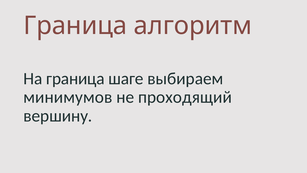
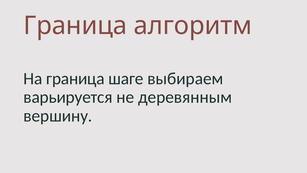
минимумов: минимумов -> варьируется
проходящий: проходящий -> деревянным
